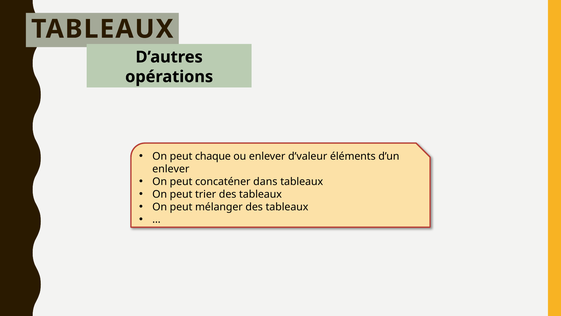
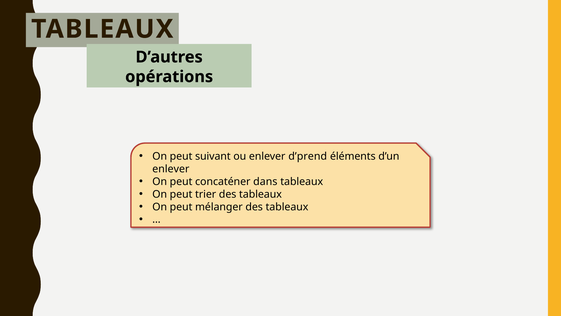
chaque: chaque -> suivant
d’valeur: d’valeur -> d’prend
